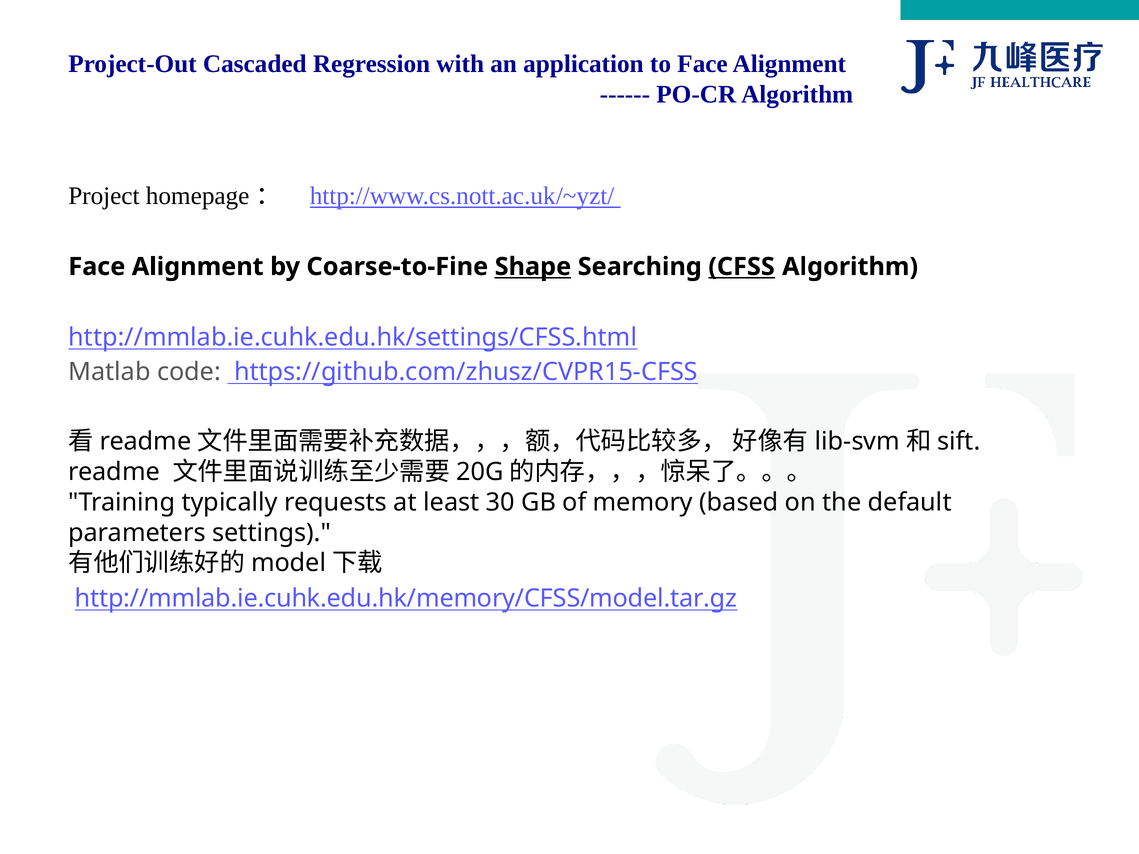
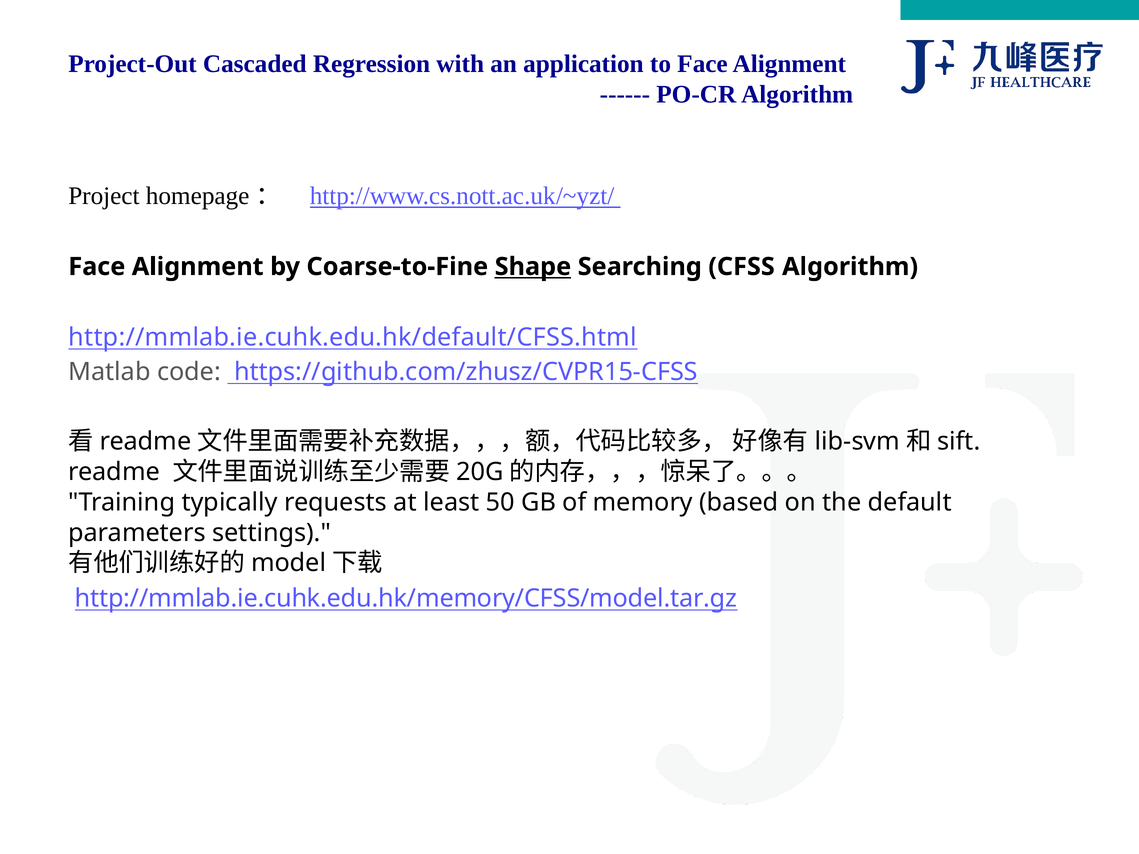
CFSS underline: present -> none
http://mmlab.ie.cuhk.edu.hk/settings/CFSS.html: http://mmlab.ie.cuhk.edu.hk/settings/CFSS.html -> http://mmlab.ie.cuhk.edu.hk/default/CFSS.html
30: 30 -> 50
